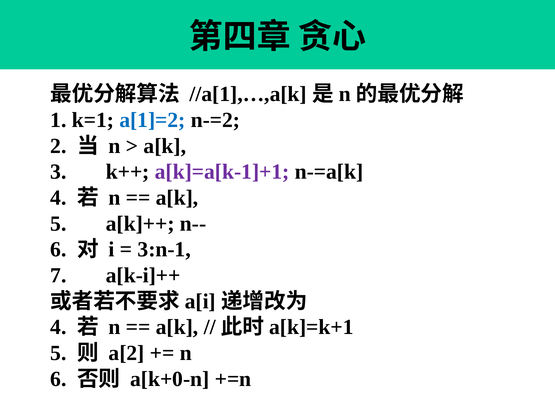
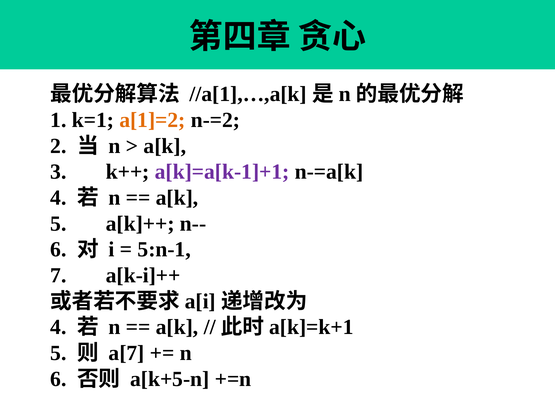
a[1]=2 colour: blue -> orange
3:n-1: 3:n-1 -> 5:n-1
a[2: a[2 -> a[7
a[k+0-n: a[k+0-n -> a[k+5-n
